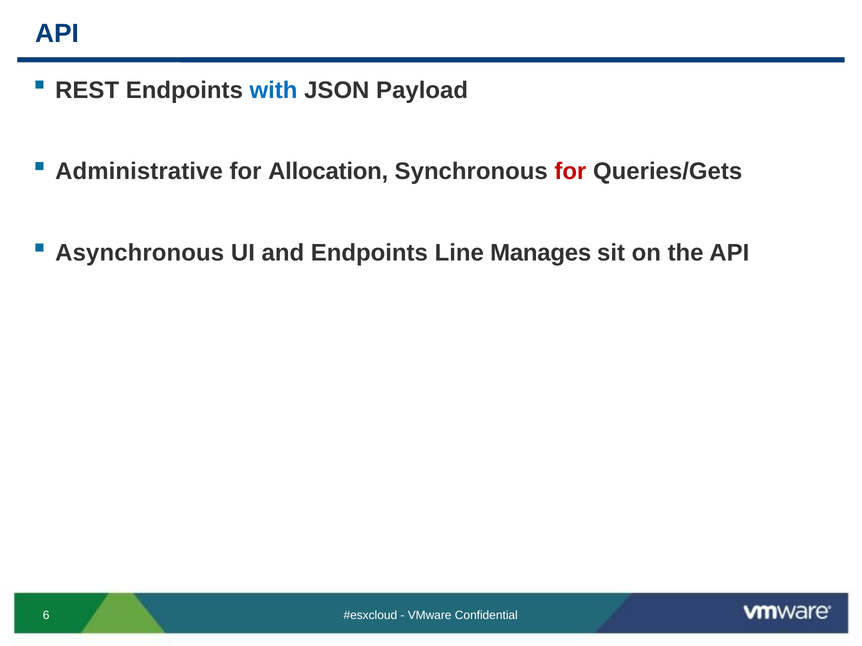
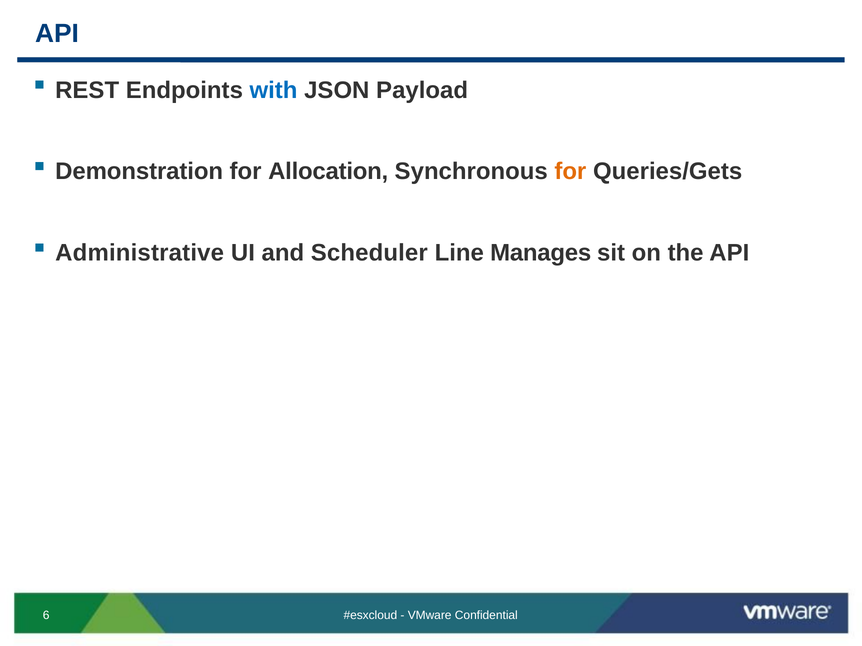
Administrative: Administrative -> Demonstration
for at (570, 172) colour: red -> orange
Asynchronous: Asynchronous -> Administrative
and Endpoints: Endpoints -> Scheduler
